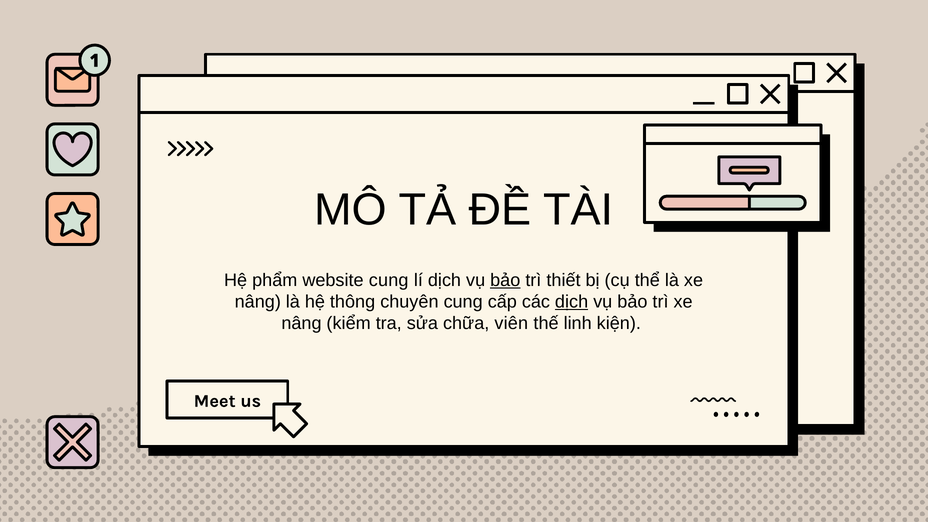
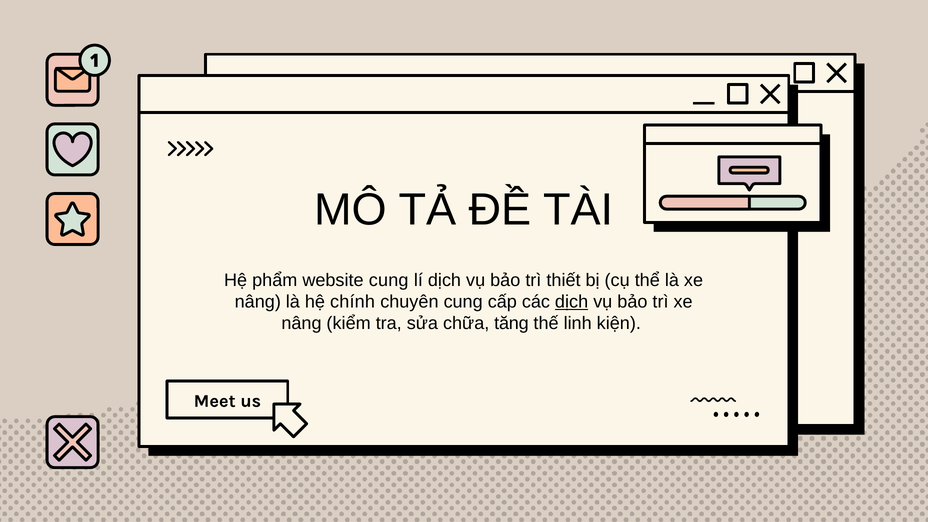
bảo at (505, 280) underline: present -> none
thông: thông -> chính
viên: viên -> tăng
